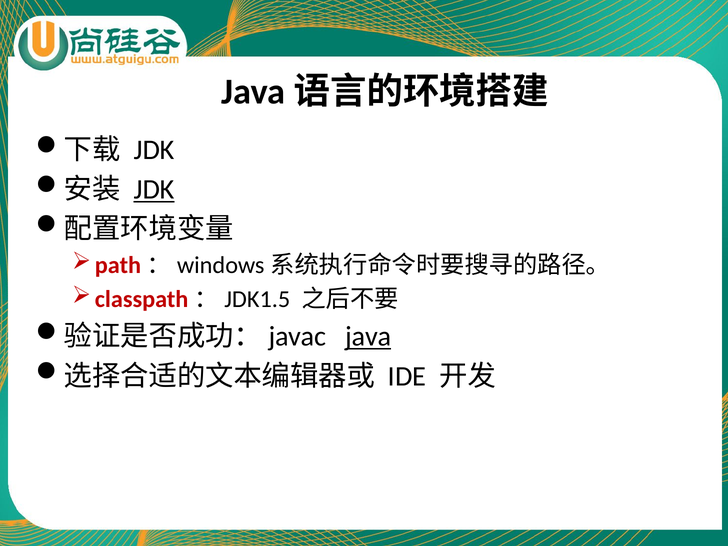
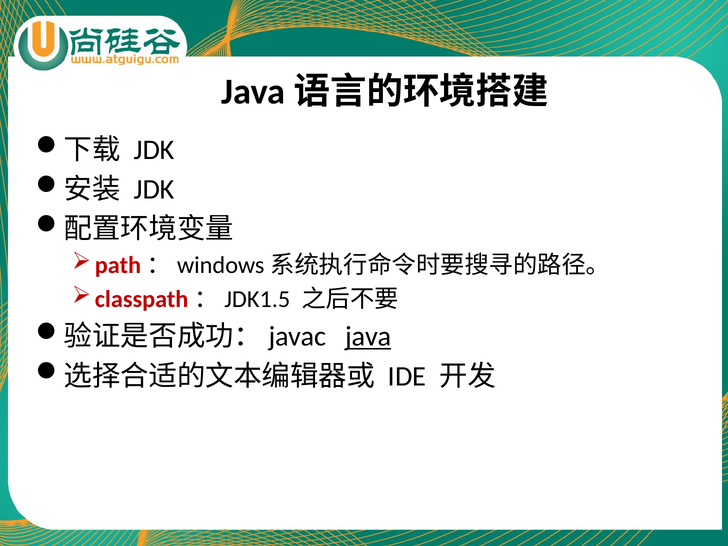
JDK at (154, 190) underline: present -> none
